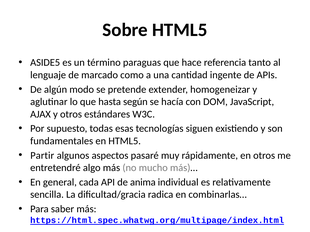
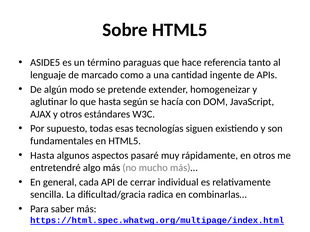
Partir at (42, 156): Partir -> Hasta
anima: anima -> cerrar
